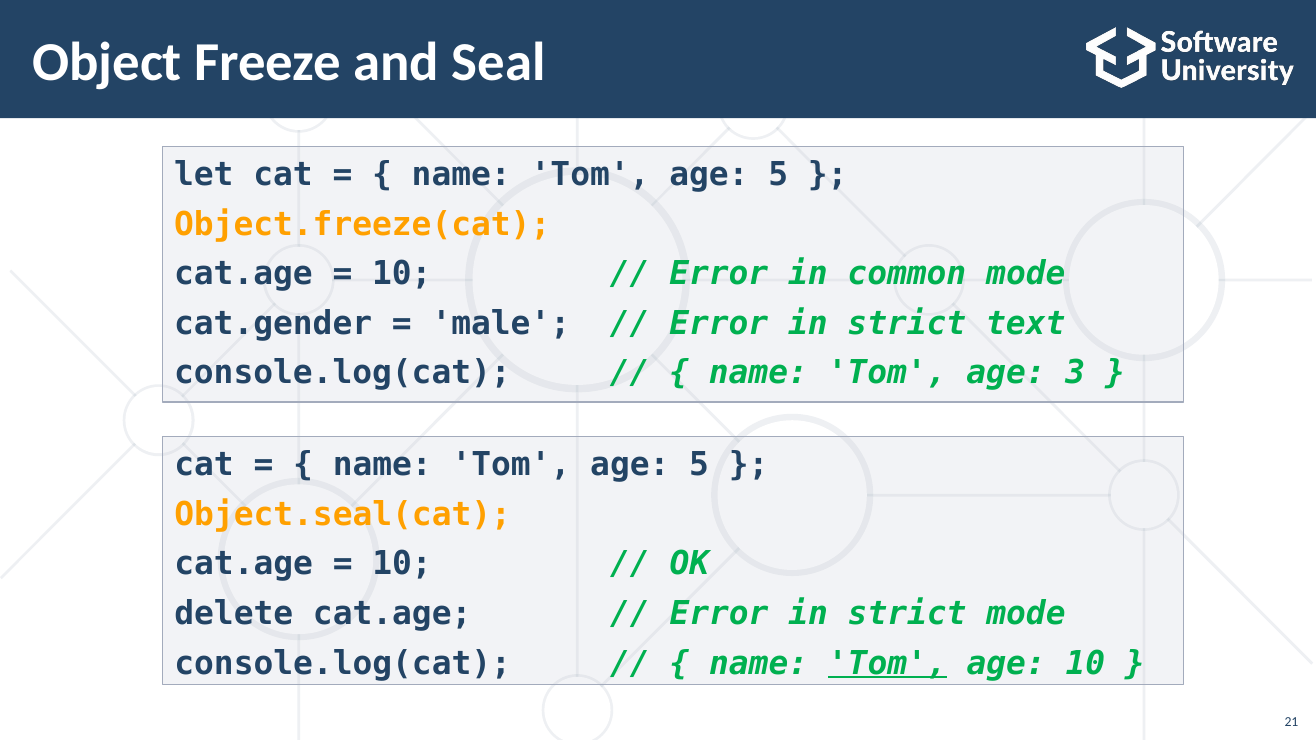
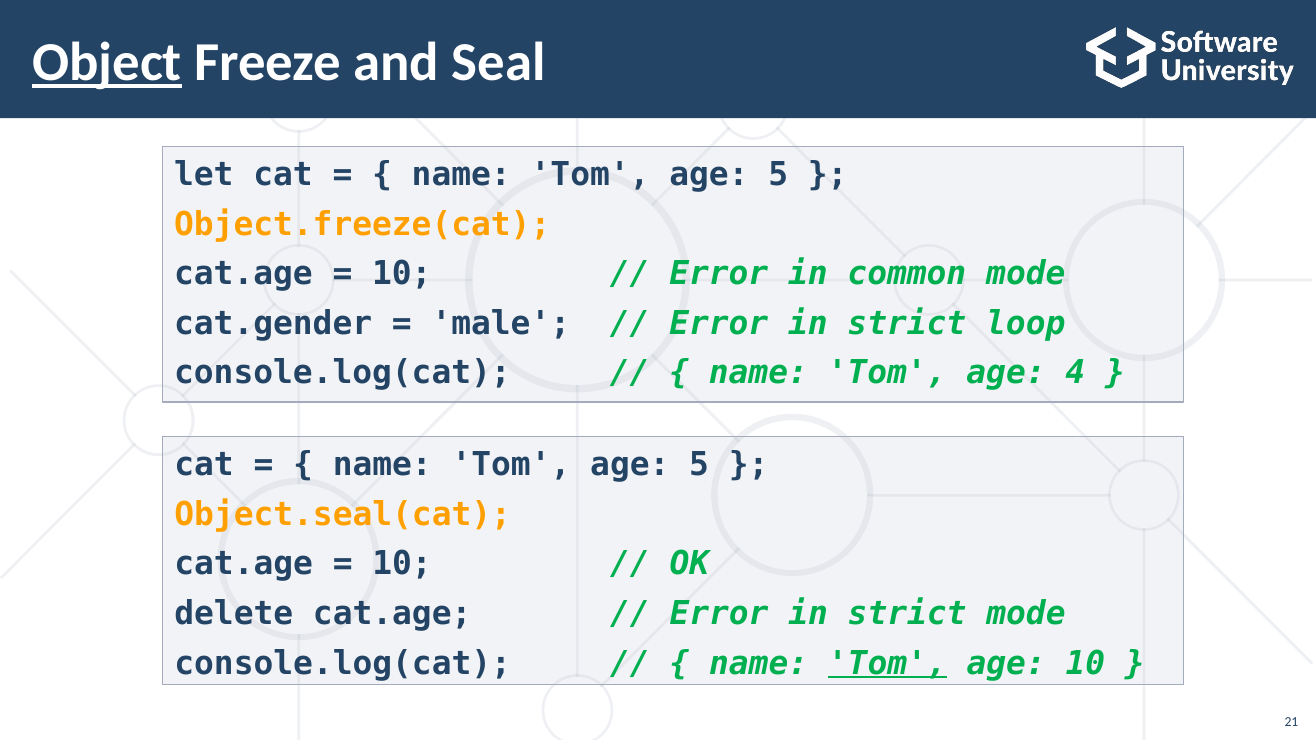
Object underline: none -> present
text: text -> loop
3: 3 -> 4
